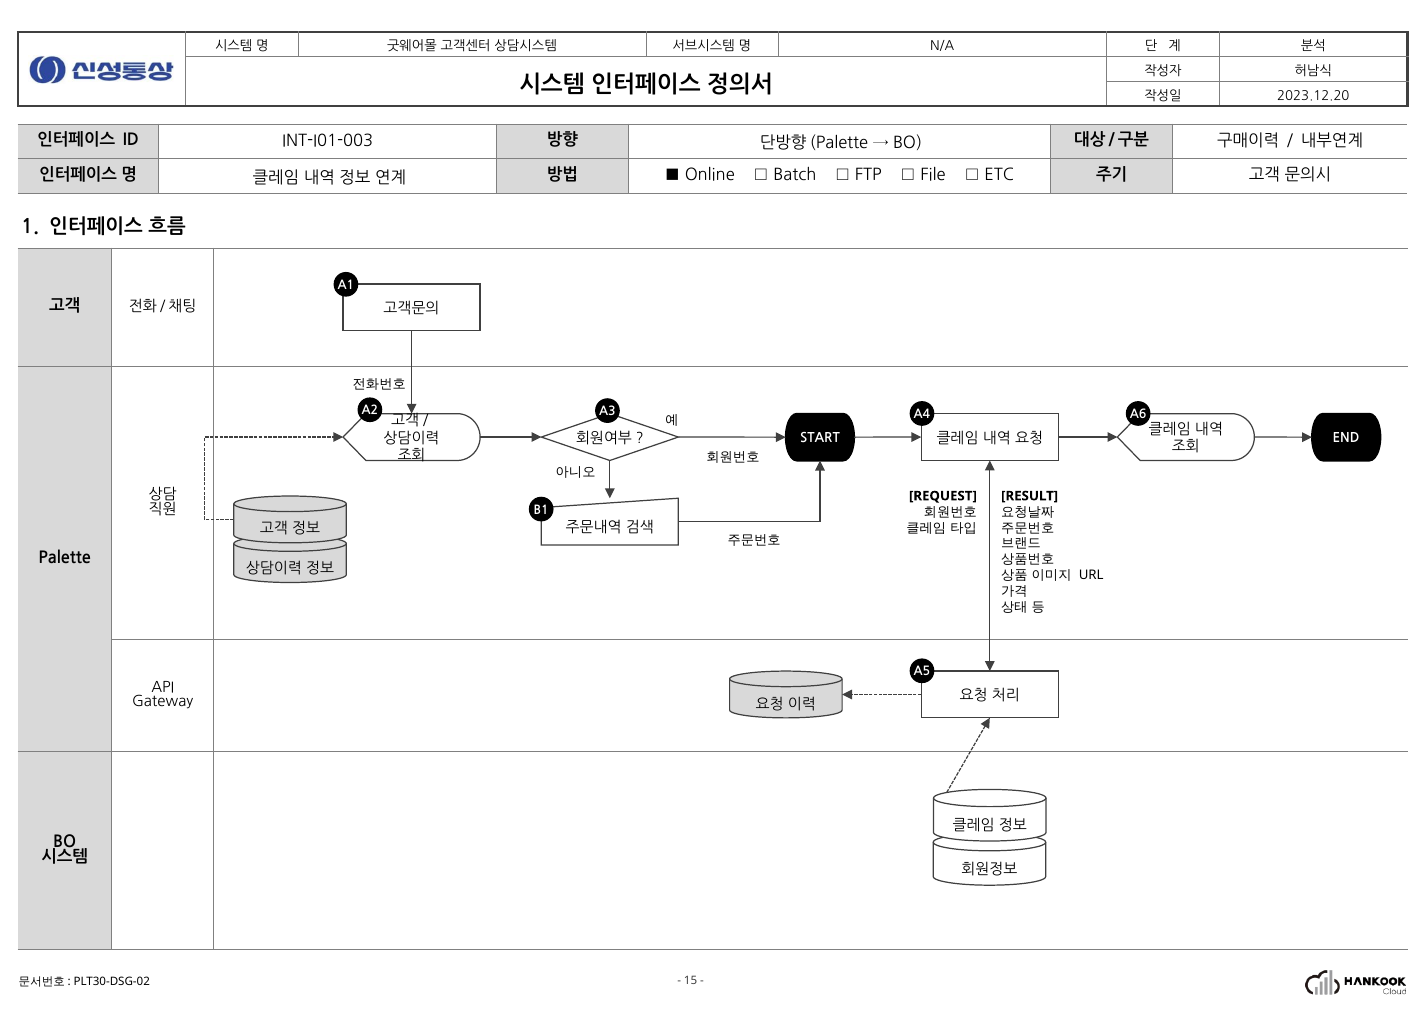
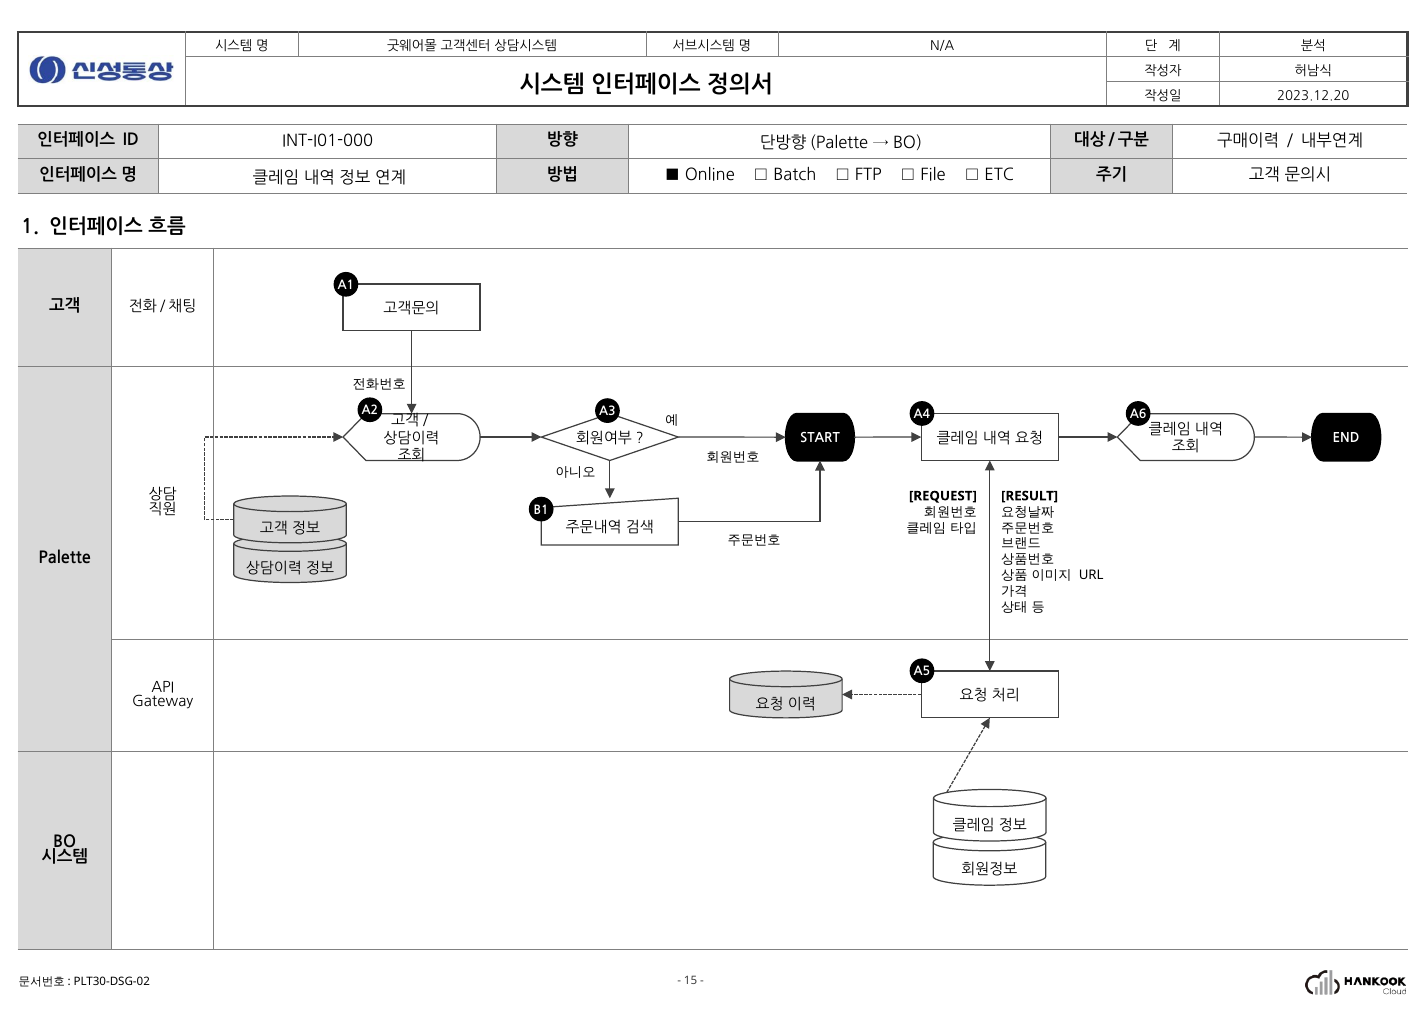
INT-I01-003: INT-I01-003 -> INT-I01-000
